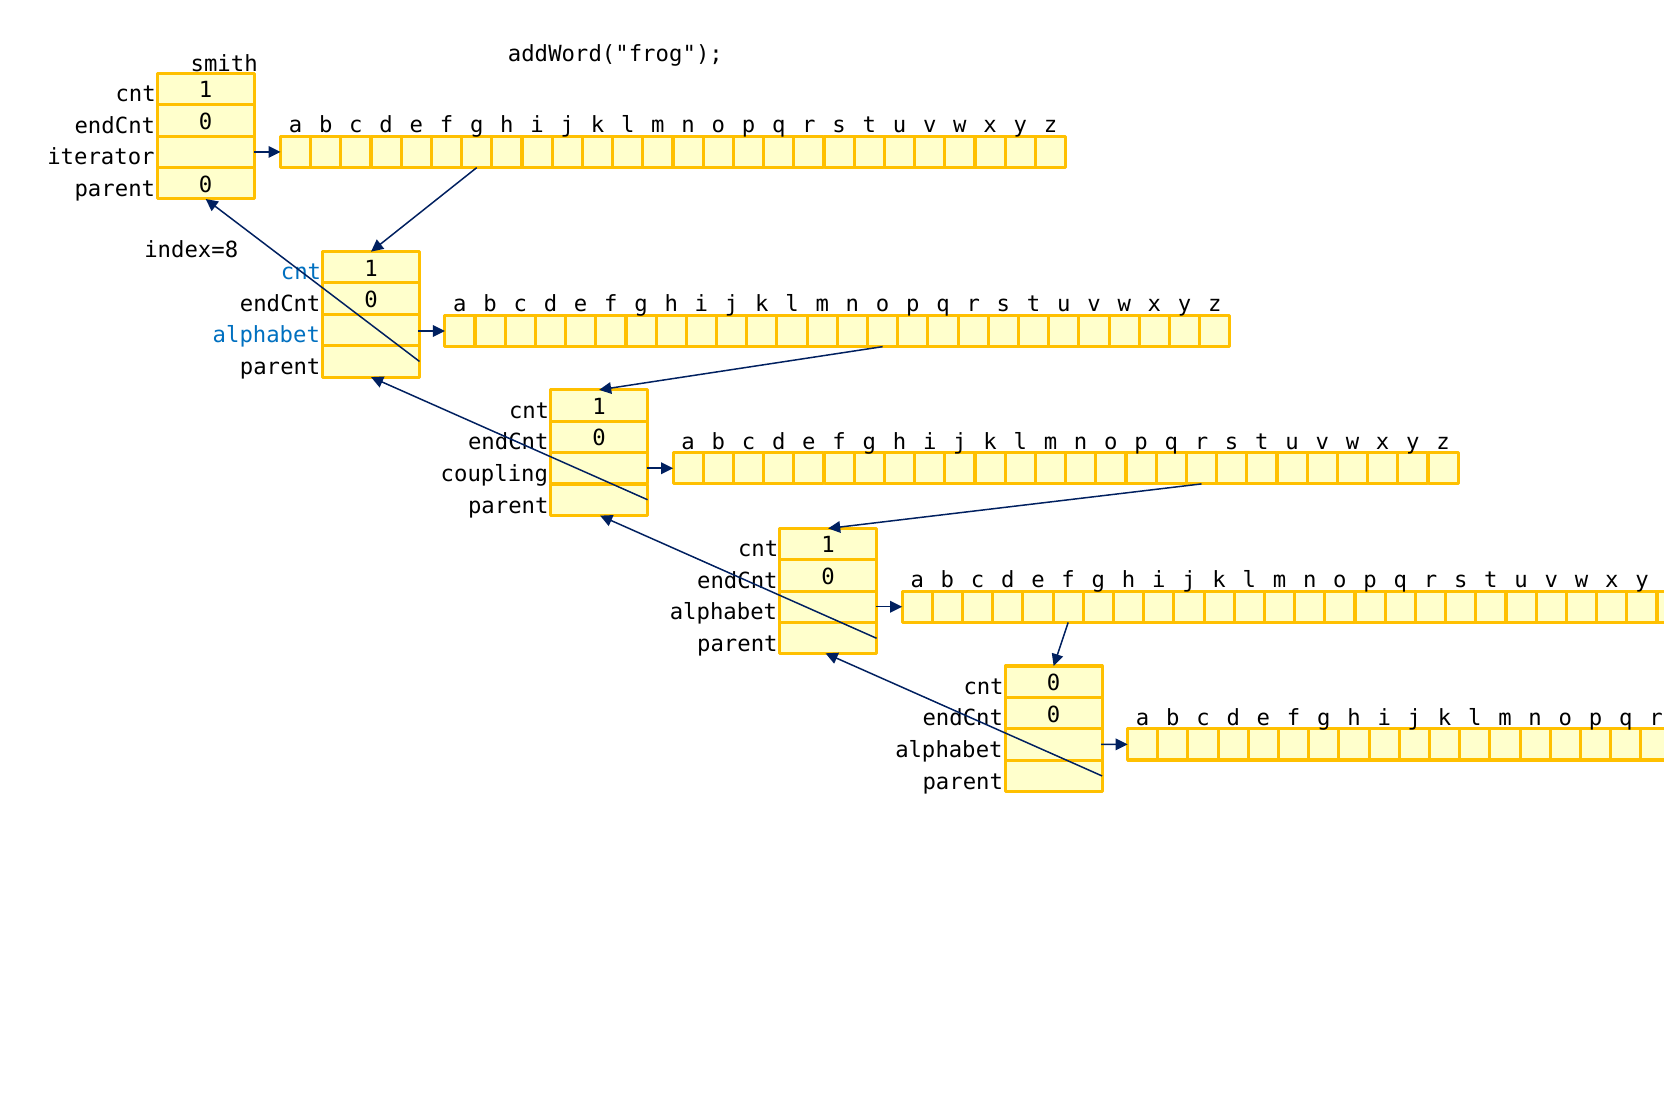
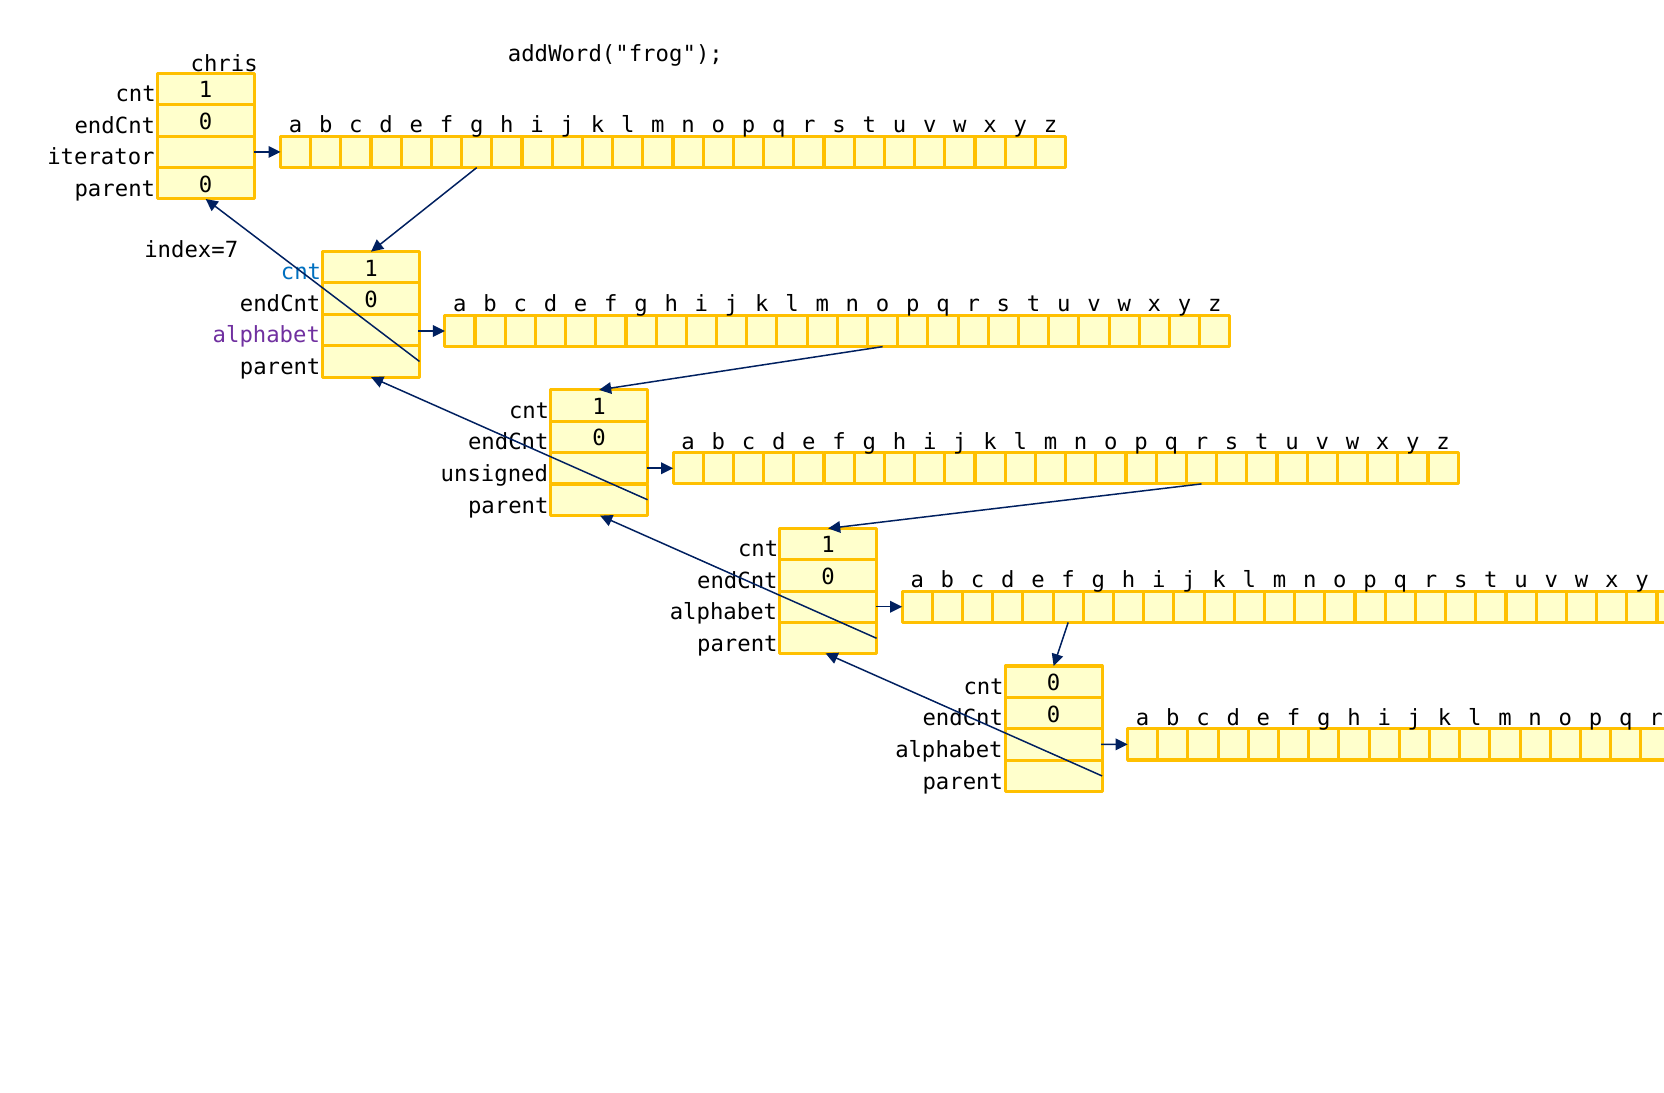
smith: smith -> chris
index=8: index=8 -> index=7
alphabet at (266, 335) colour: blue -> purple
coupling: coupling -> unsigned
